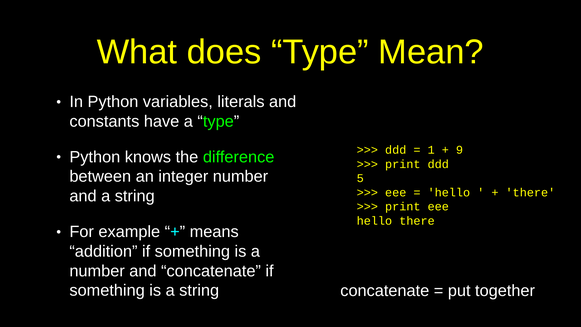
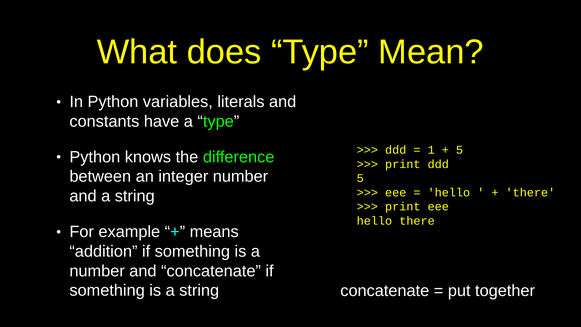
9 at (460, 150): 9 -> 5
